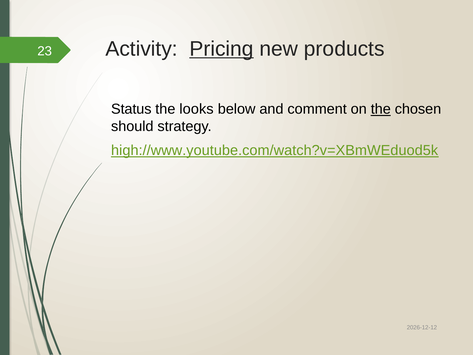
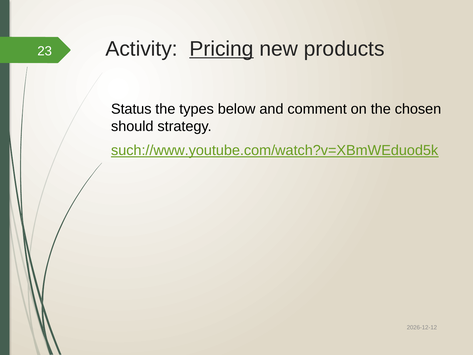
looks: looks -> types
the at (381, 109) underline: present -> none
high://www.youtube.com/watch?v=XBmWEduod5k: high://www.youtube.com/watch?v=XBmWEduod5k -> such://www.youtube.com/watch?v=XBmWEduod5k
